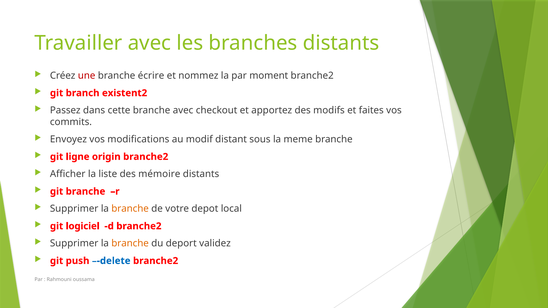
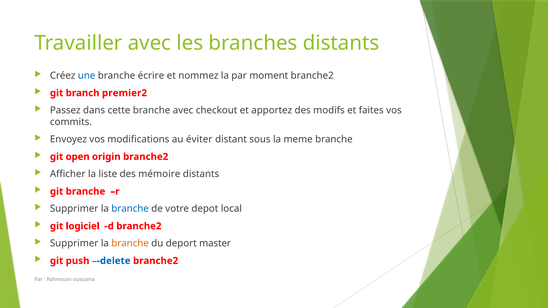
une colour: red -> blue
existent2: existent2 -> premier2
modif: modif -> éviter
ligne: ligne -> open
branche at (130, 209) colour: orange -> blue
validez: validez -> master
